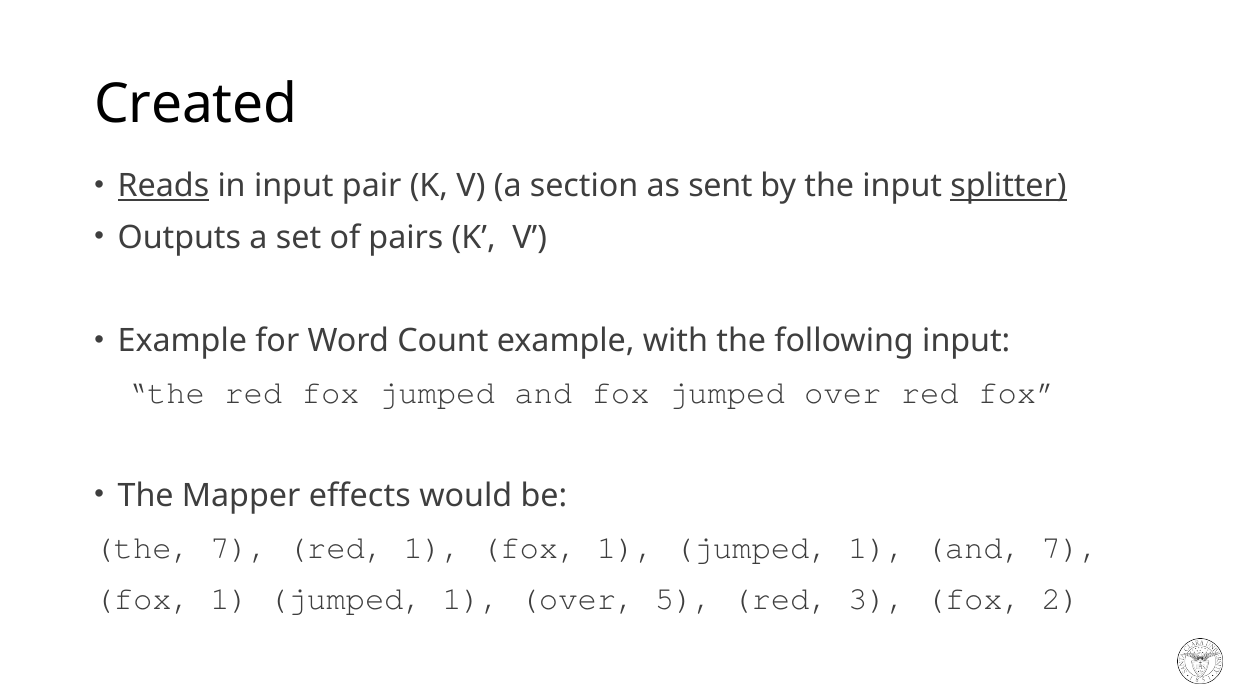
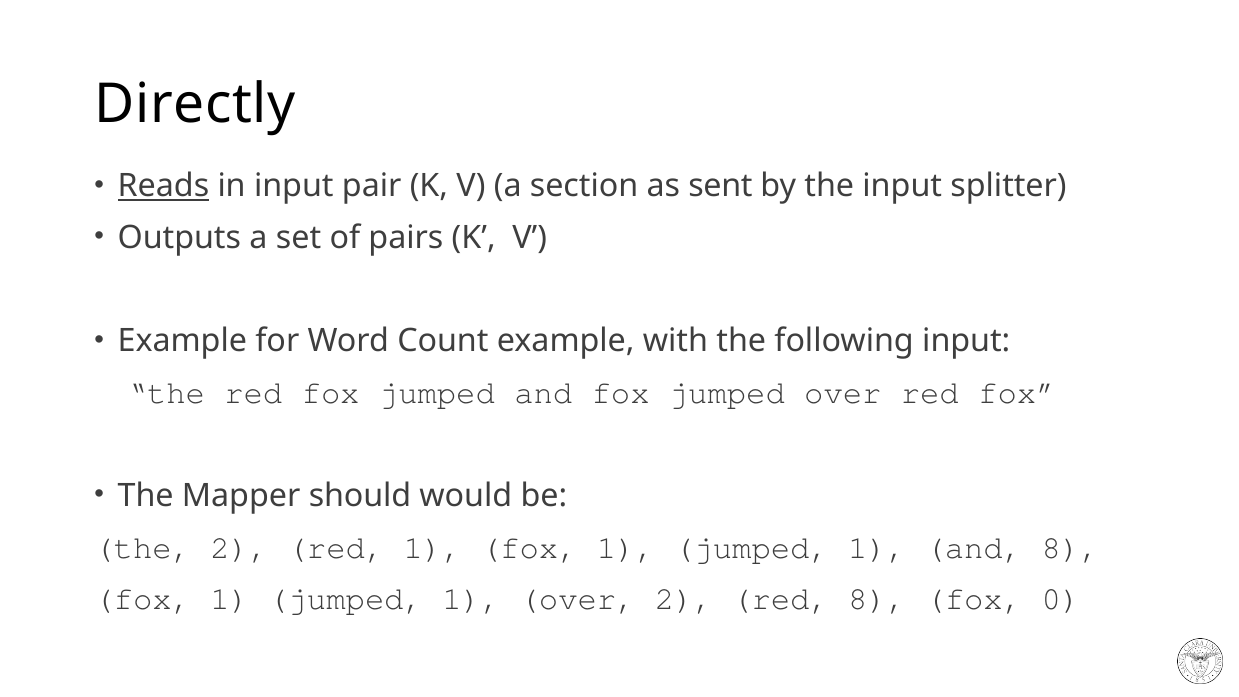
Created: Created -> Directly
splitter underline: present -> none
effects: effects -> should
the 7: 7 -> 2
and 7: 7 -> 8
over 5: 5 -> 2
red 3: 3 -> 8
2: 2 -> 0
